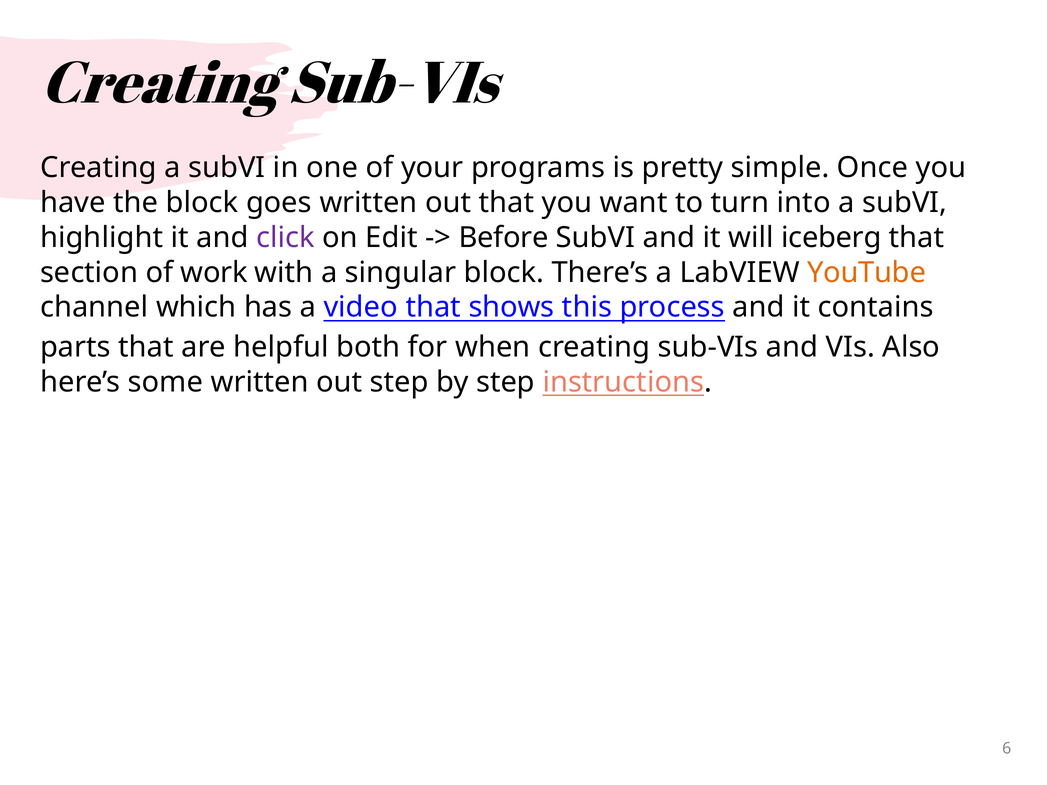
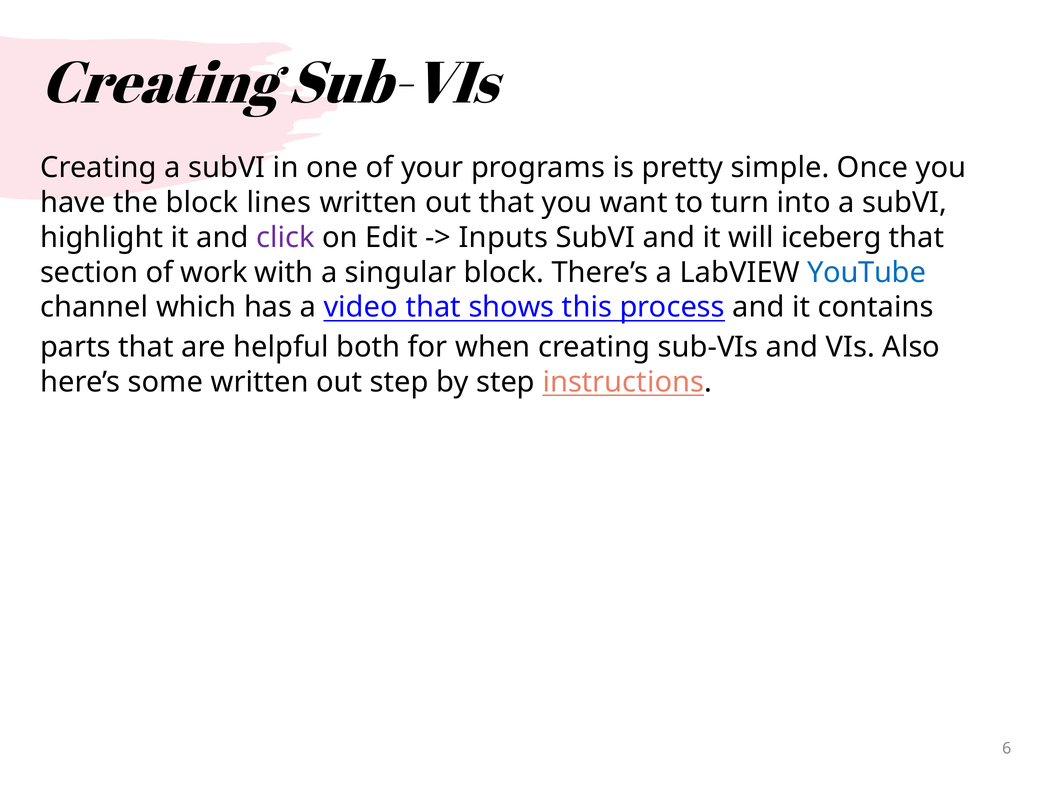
goes: goes -> lines
Before: Before -> Inputs
YouTube colour: orange -> blue
